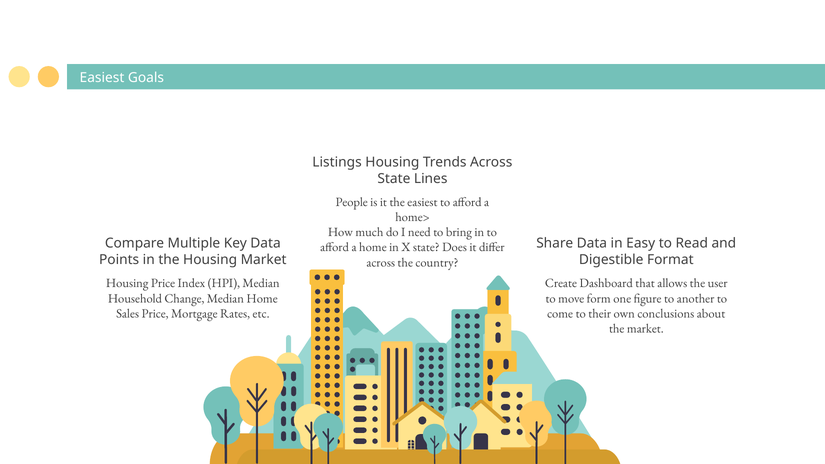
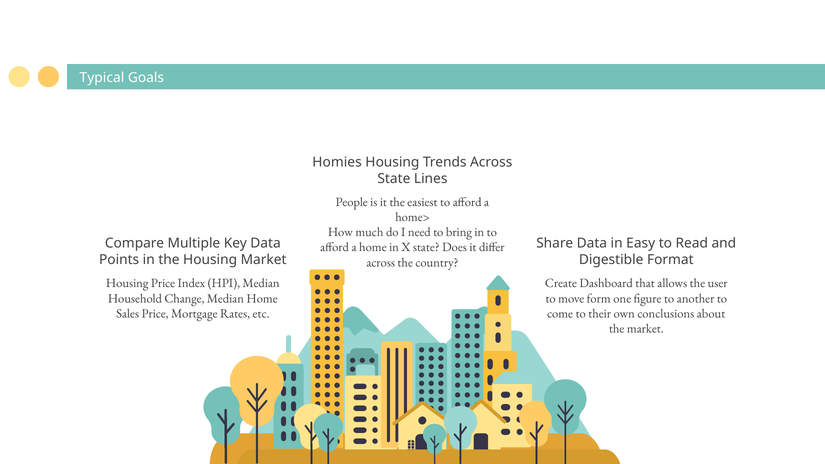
Easiest at (102, 78): Easiest -> Typical
Listings: Listings -> Homies
